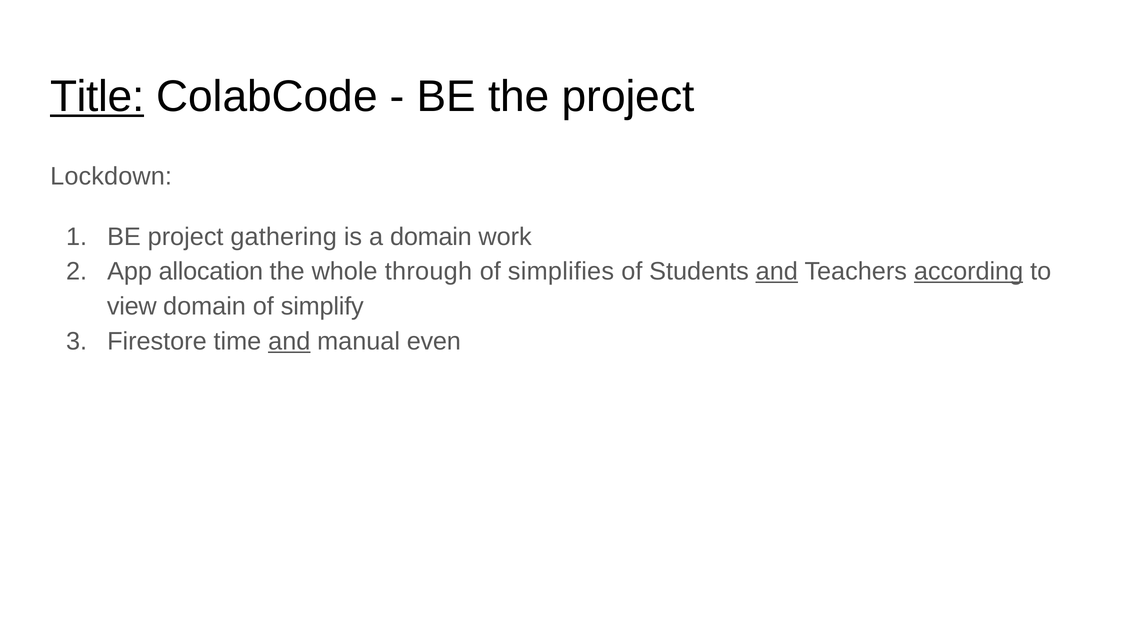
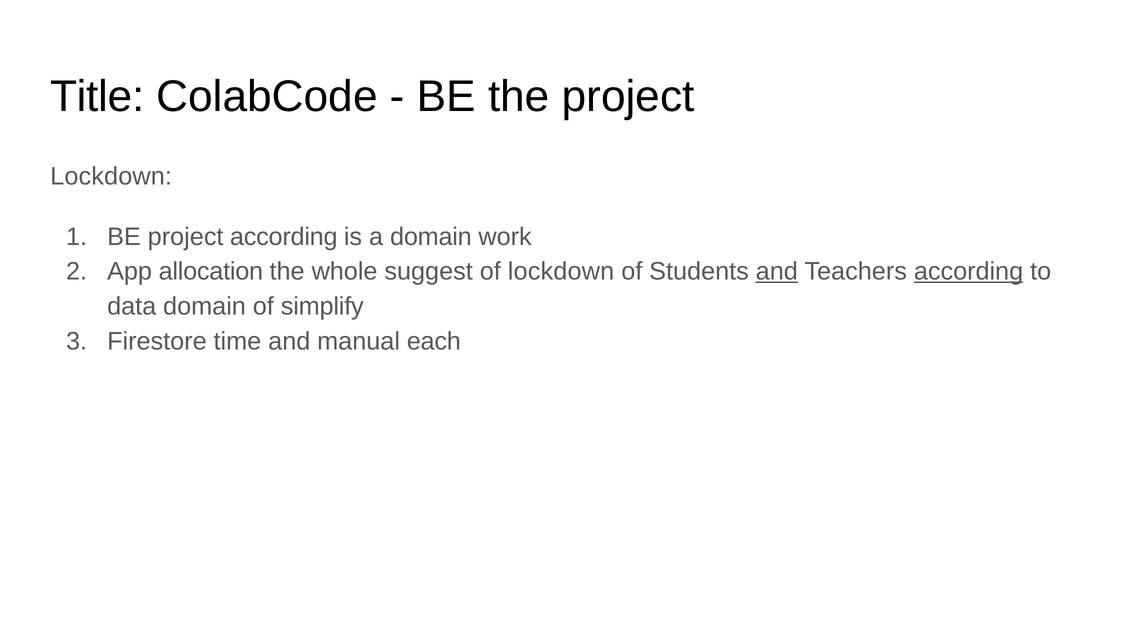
Title underline: present -> none
project gathering: gathering -> according
through: through -> suggest
of simplifies: simplifies -> lockdown
view: view -> data
and at (289, 341) underline: present -> none
even: even -> each
